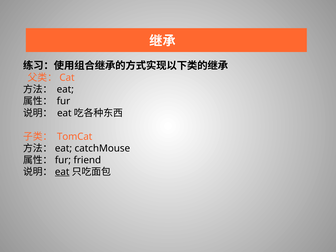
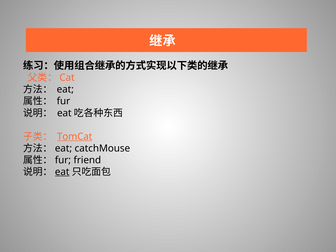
TomCat underline: none -> present
